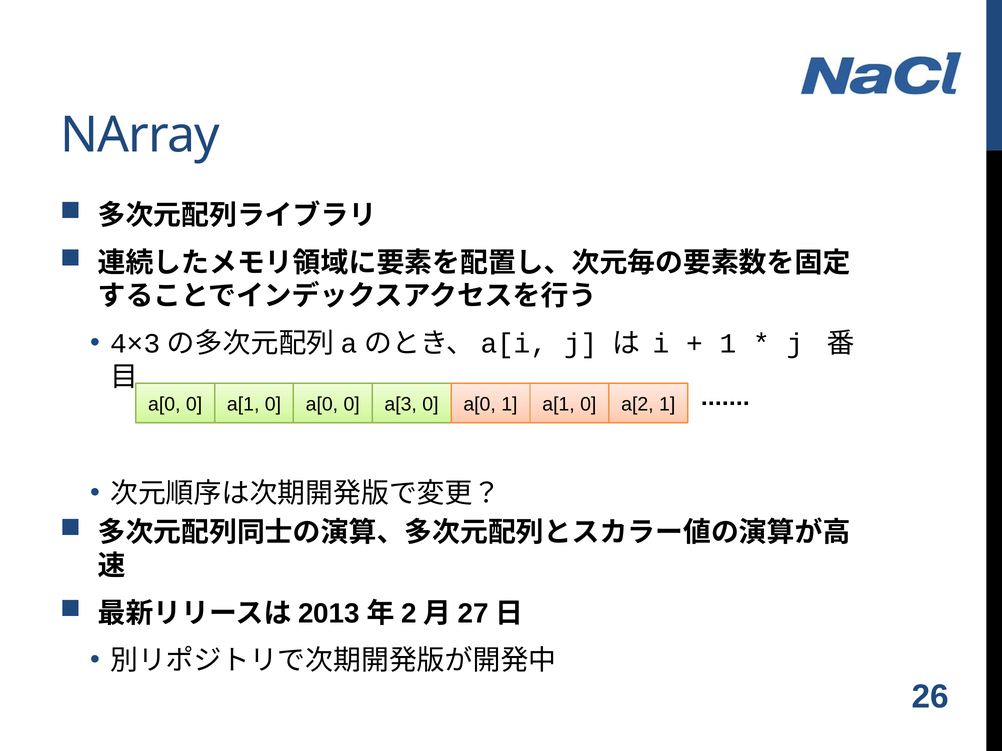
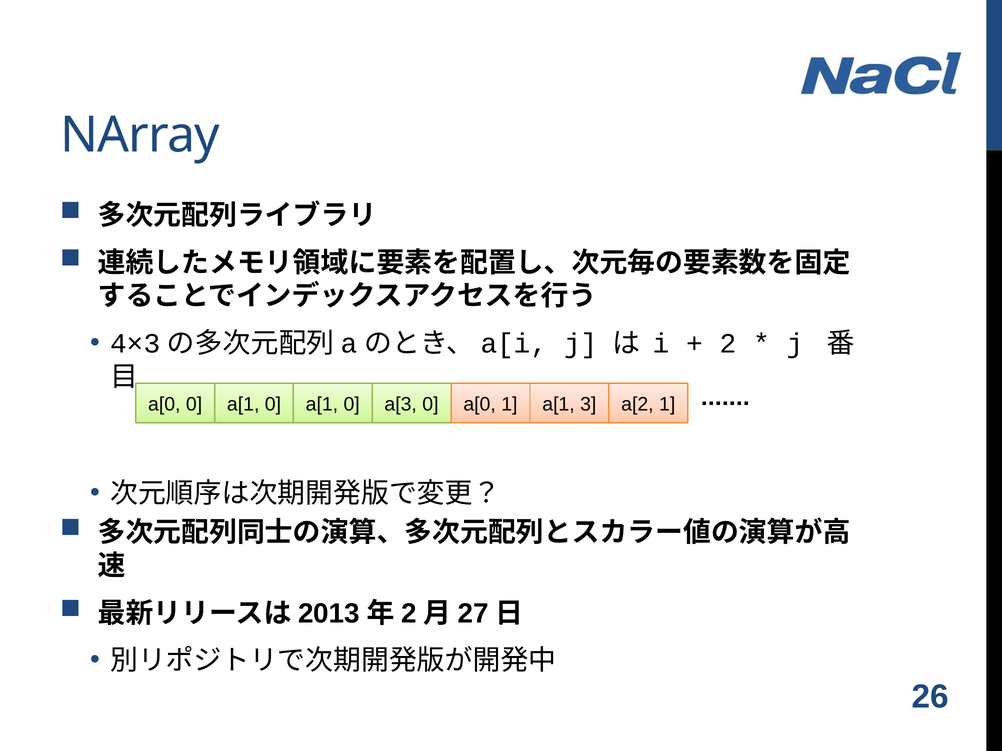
1 at (728, 344): 1 -> 2
a[1 0 a[0: a[0 -> a[1
1 a[1 0: 0 -> 3
